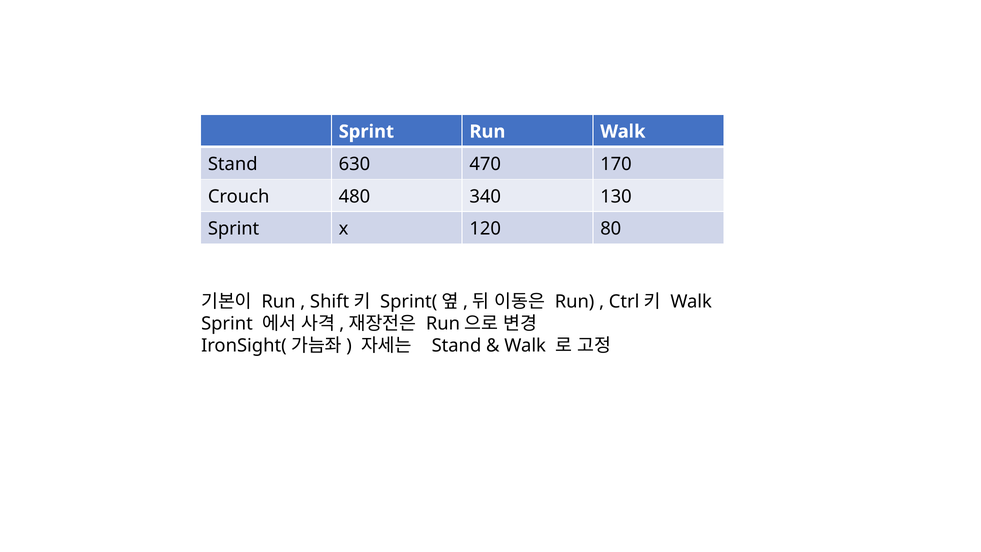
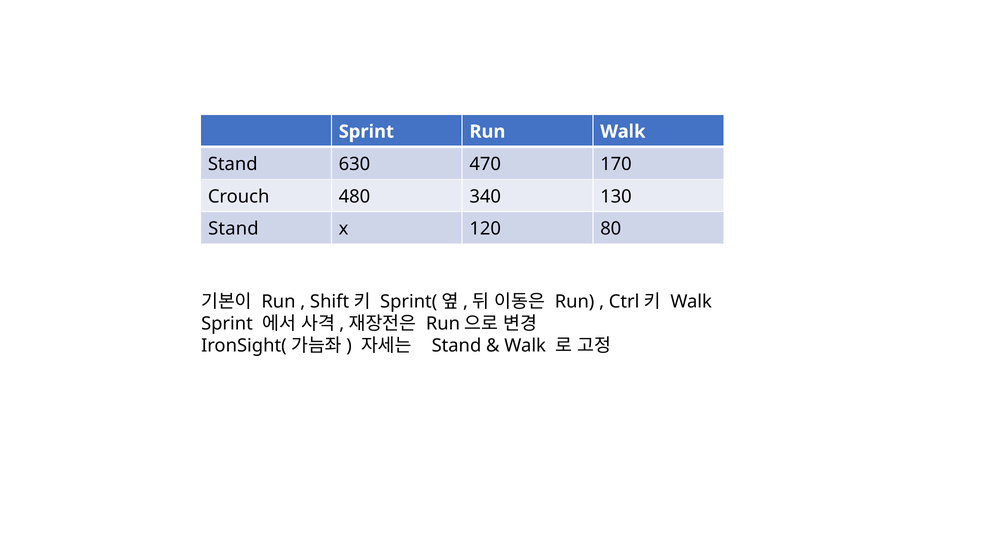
Sprint at (234, 229): Sprint -> Stand
